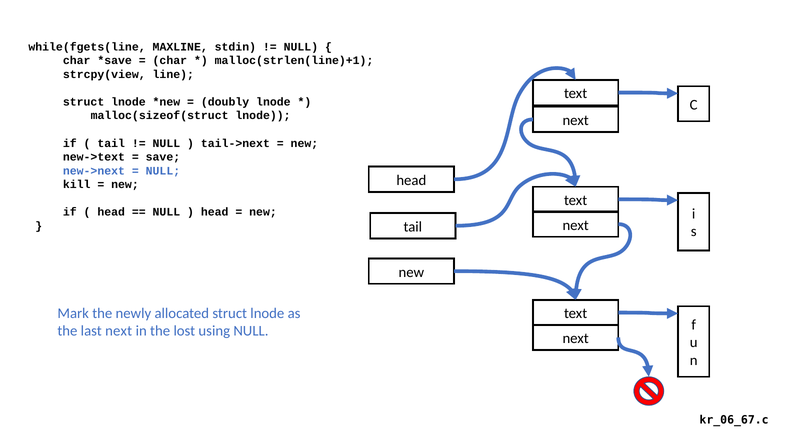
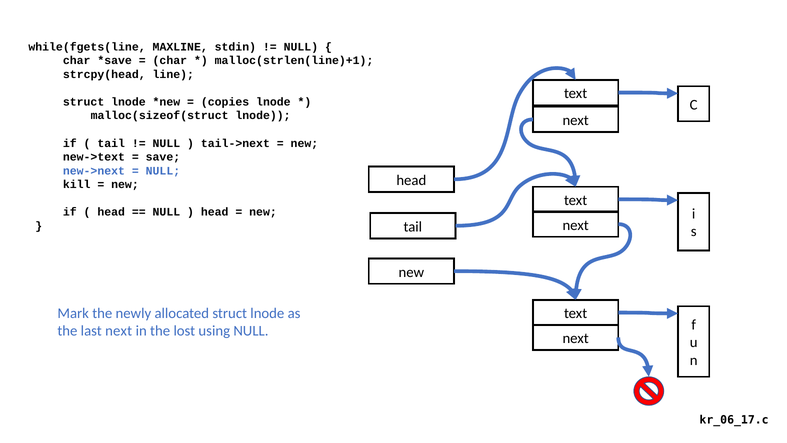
strcpy(view: strcpy(view -> strcpy(head
doubly: doubly -> copies
kr_06_67.c: kr_06_67.c -> kr_06_17.c
